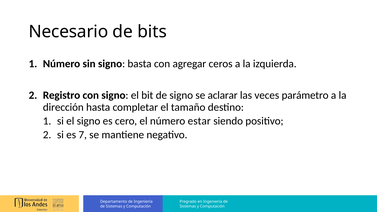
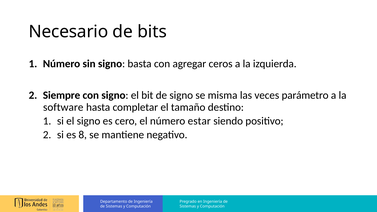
Registro: Registro -> Siempre
aclarar: aclarar -> misma
dirección: dirección -> software
7: 7 -> 8
